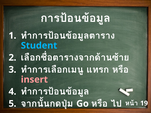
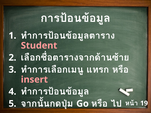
Student colour: light blue -> pink
